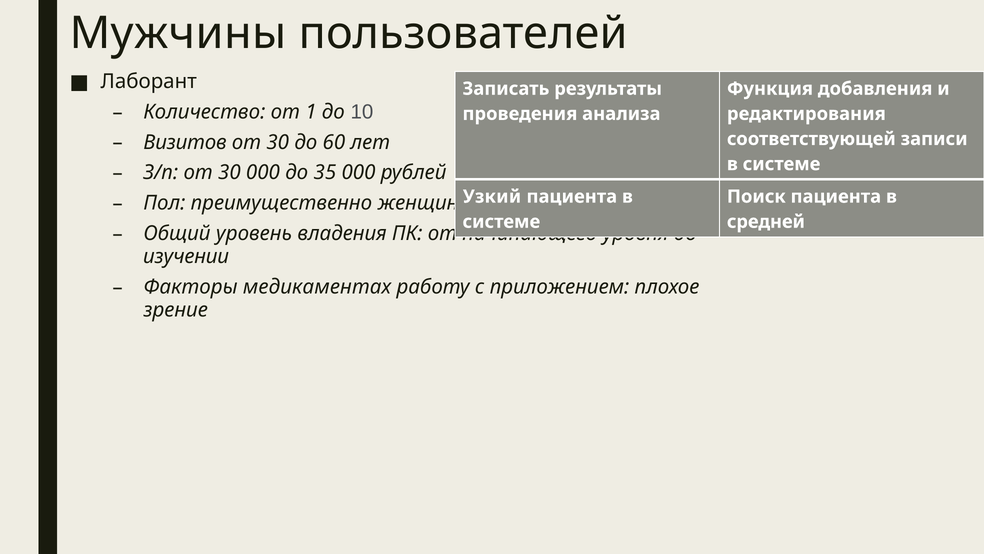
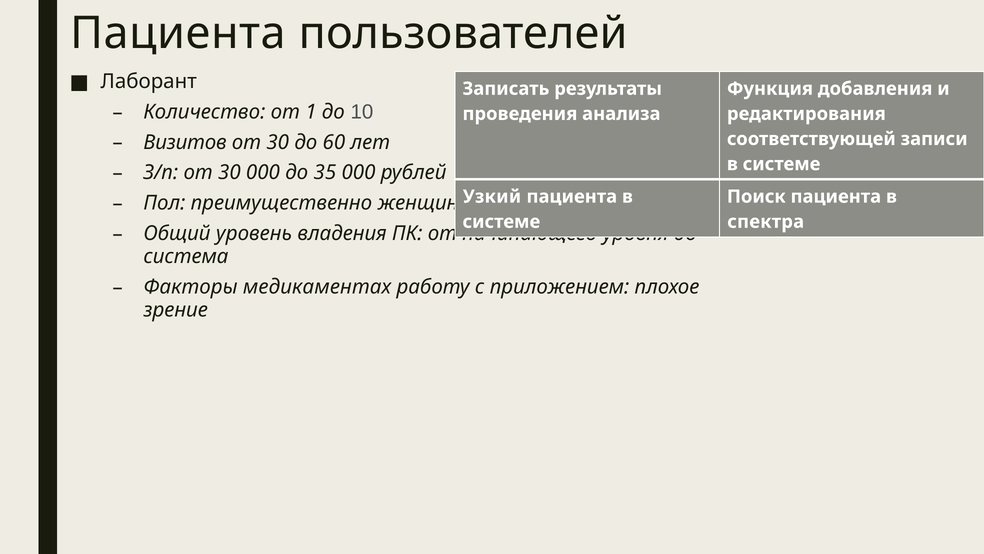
Мужчины at (178, 33): Мужчины -> Пациента
средней: средней -> спектра
изучении: изучении -> система
